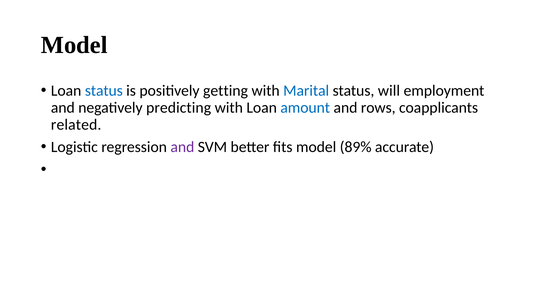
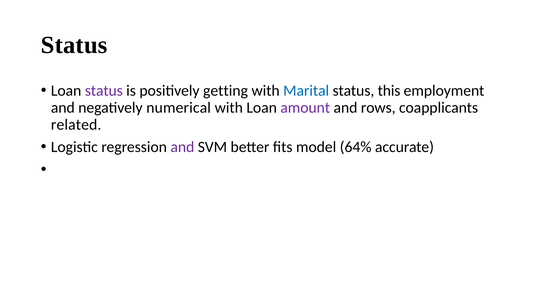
Model at (74, 45): Model -> Status
status at (104, 91) colour: blue -> purple
will: will -> this
predicting: predicting -> numerical
amount colour: blue -> purple
89%: 89% -> 64%
